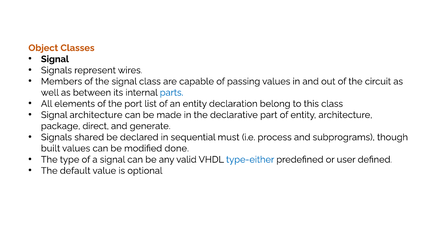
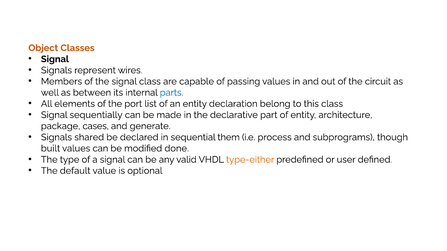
Signal architecture: architecture -> sequentially
direct: direct -> cases
must: must -> them
type-either colour: blue -> orange
